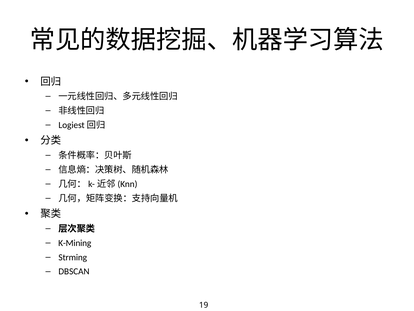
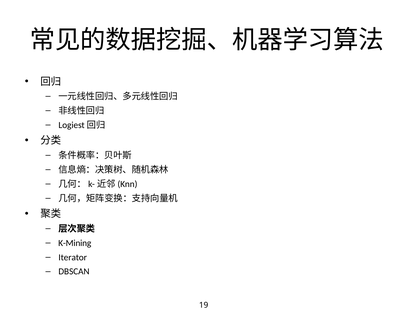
Strming: Strming -> Iterator
